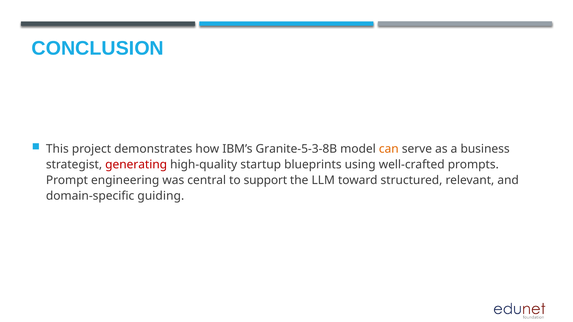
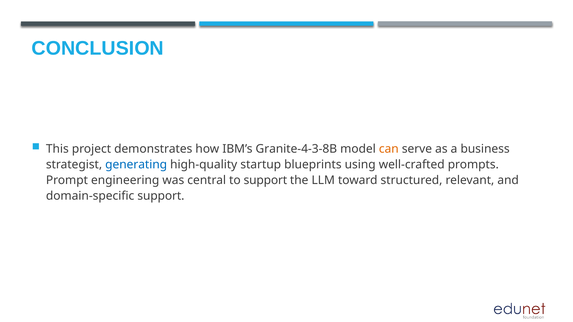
Granite-5-3-8B: Granite-5-3-8B -> Granite-4-3-8B
generating colour: red -> blue
domain-specific guiding: guiding -> support
